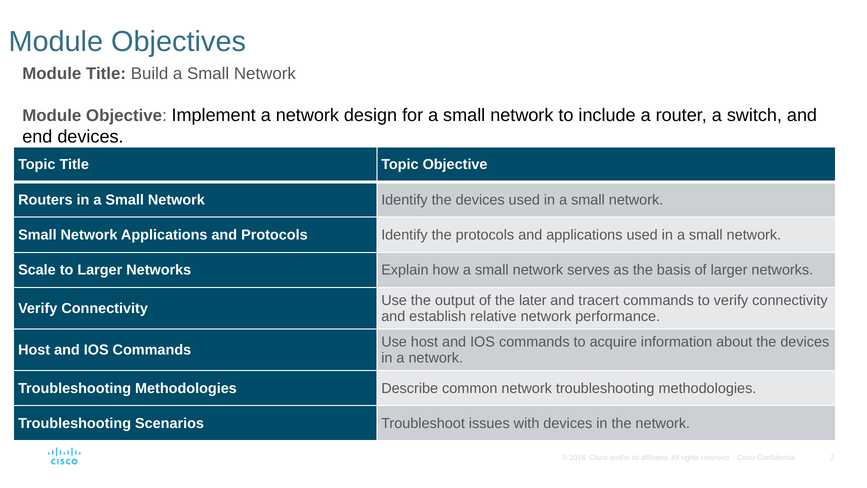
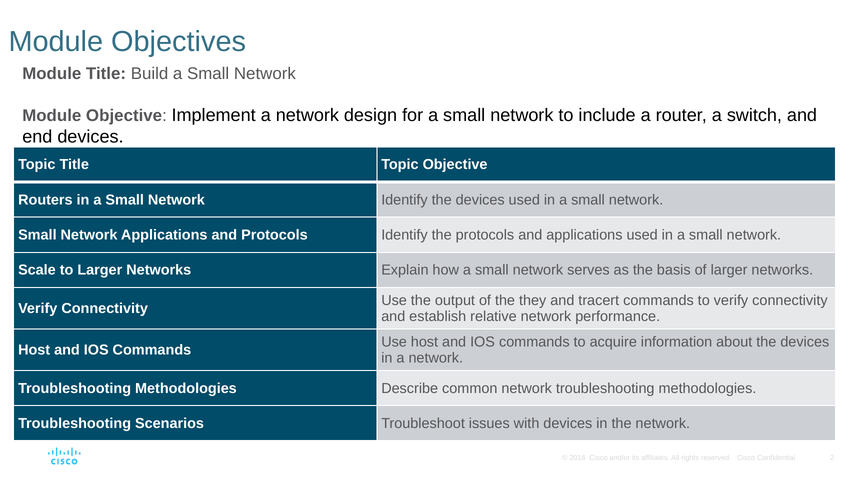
later: later -> they
